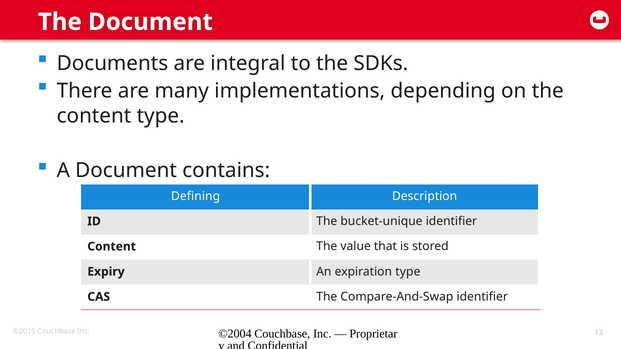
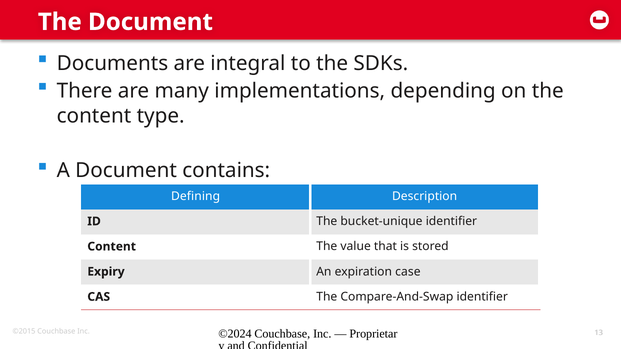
expiration type: type -> case
©2004: ©2004 -> ©2024
